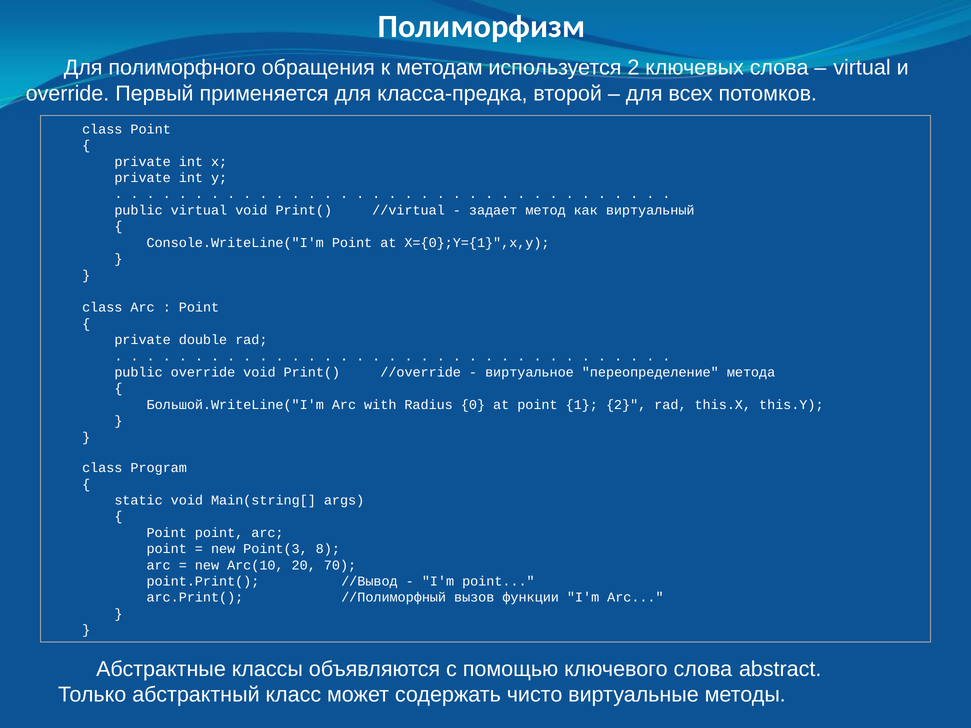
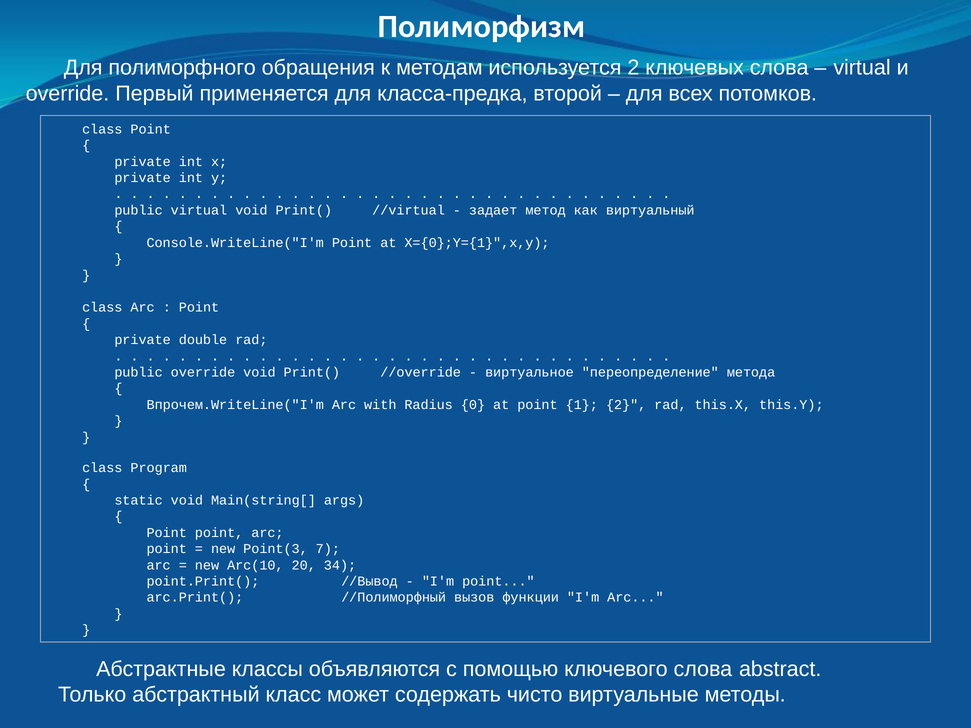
Большой.WriteLine("I'm: Большой.WriteLine("I'm -> Впрочем.WriteLine("I'm
8: 8 -> 7
70: 70 -> 34
